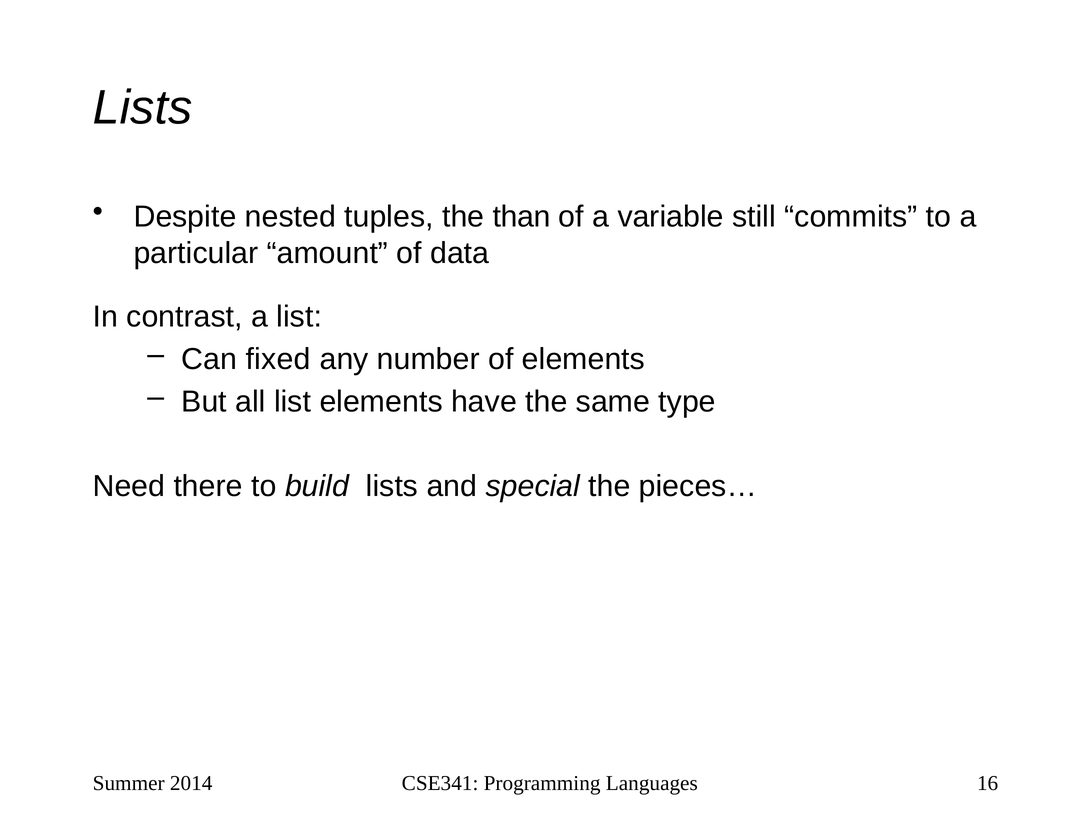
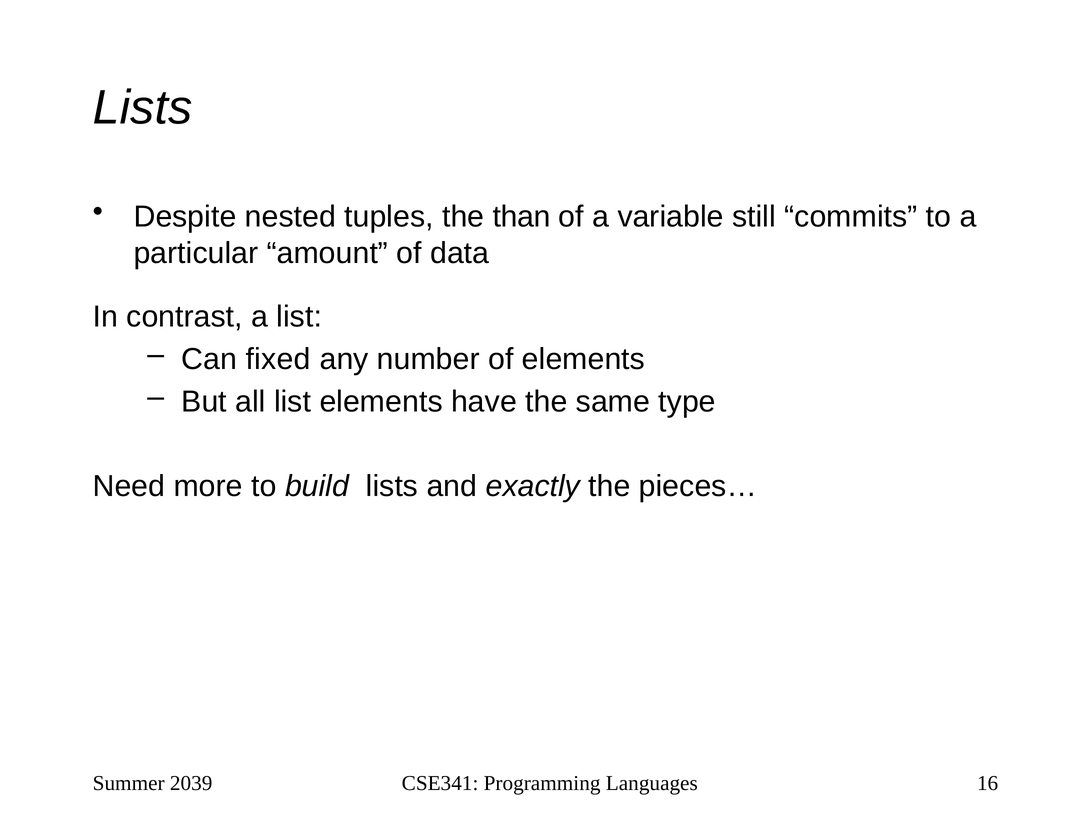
there: there -> more
special: special -> exactly
2014: 2014 -> 2039
